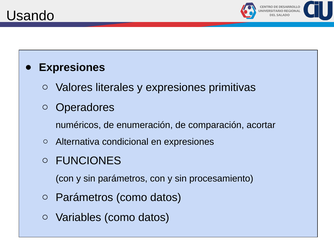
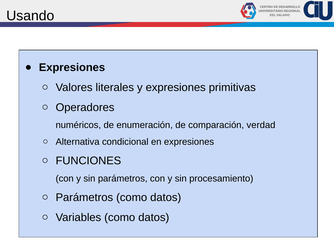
acortar: acortar -> verdad
